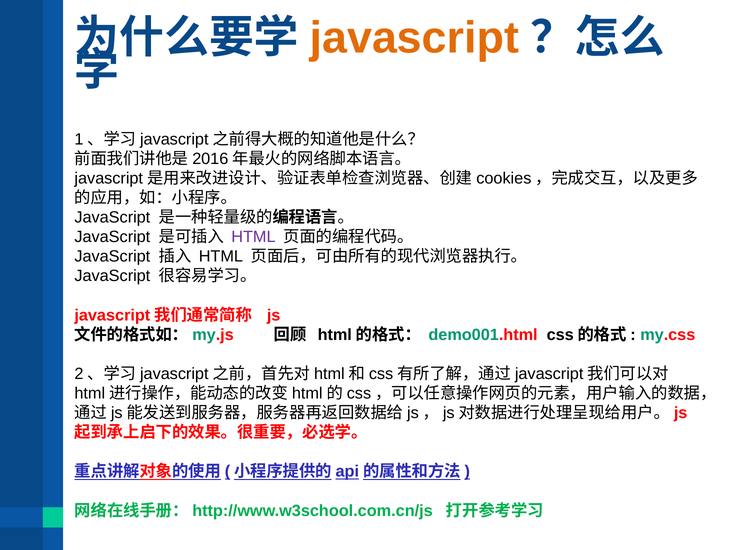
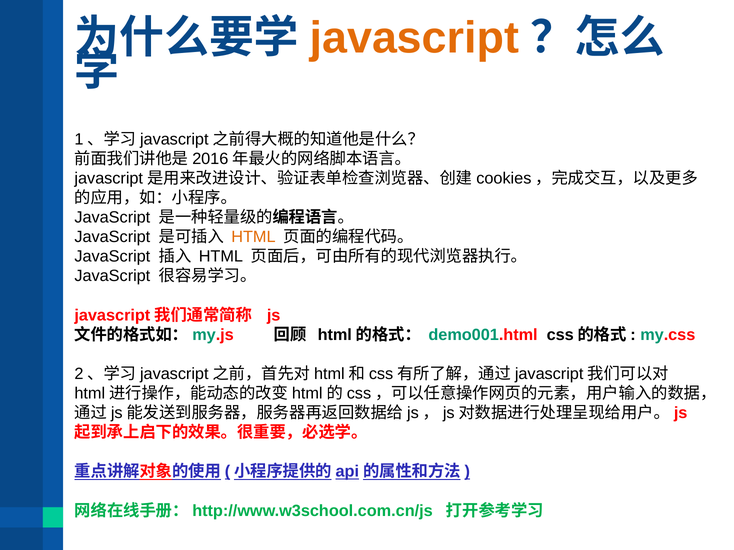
HTML at (253, 237) colour: purple -> orange
